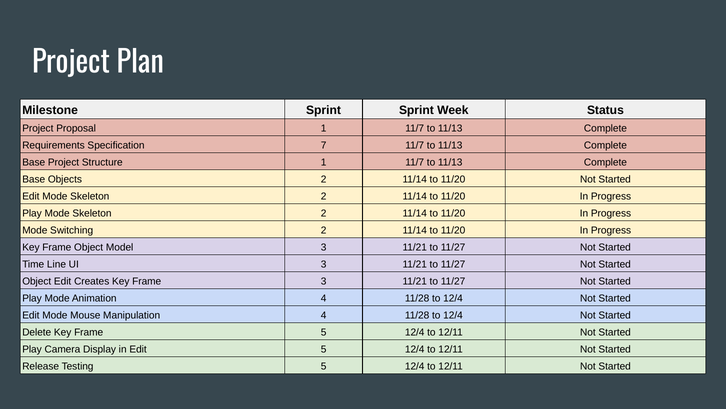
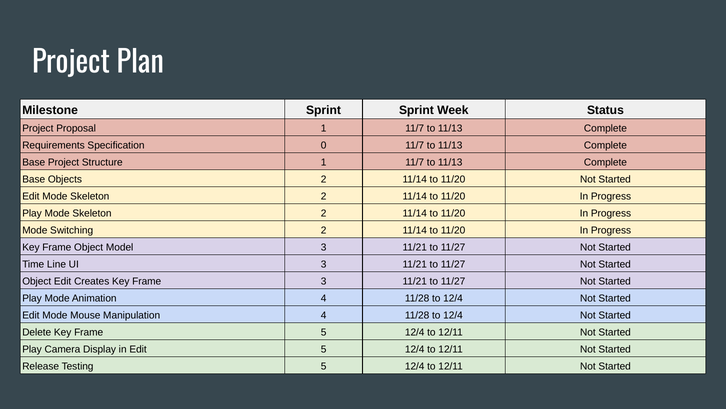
7: 7 -> 0
